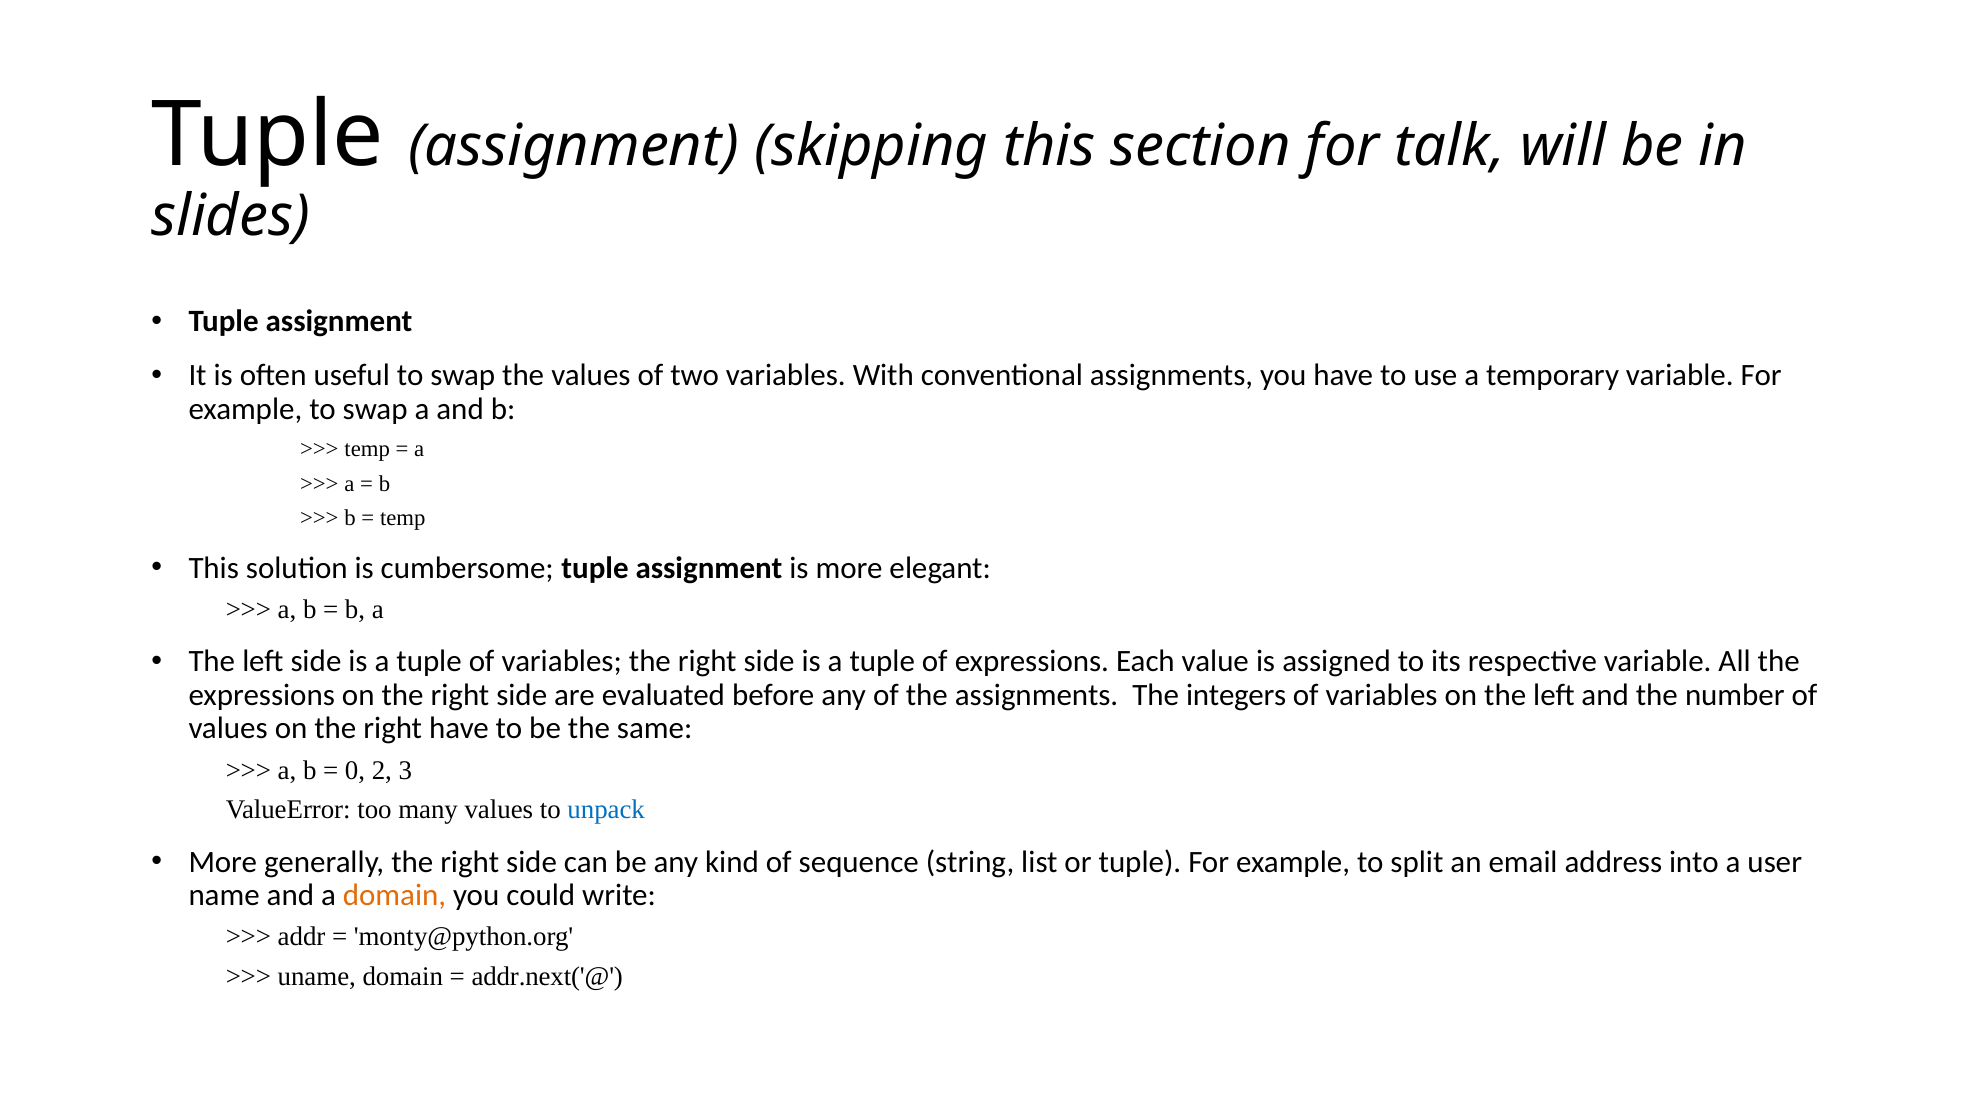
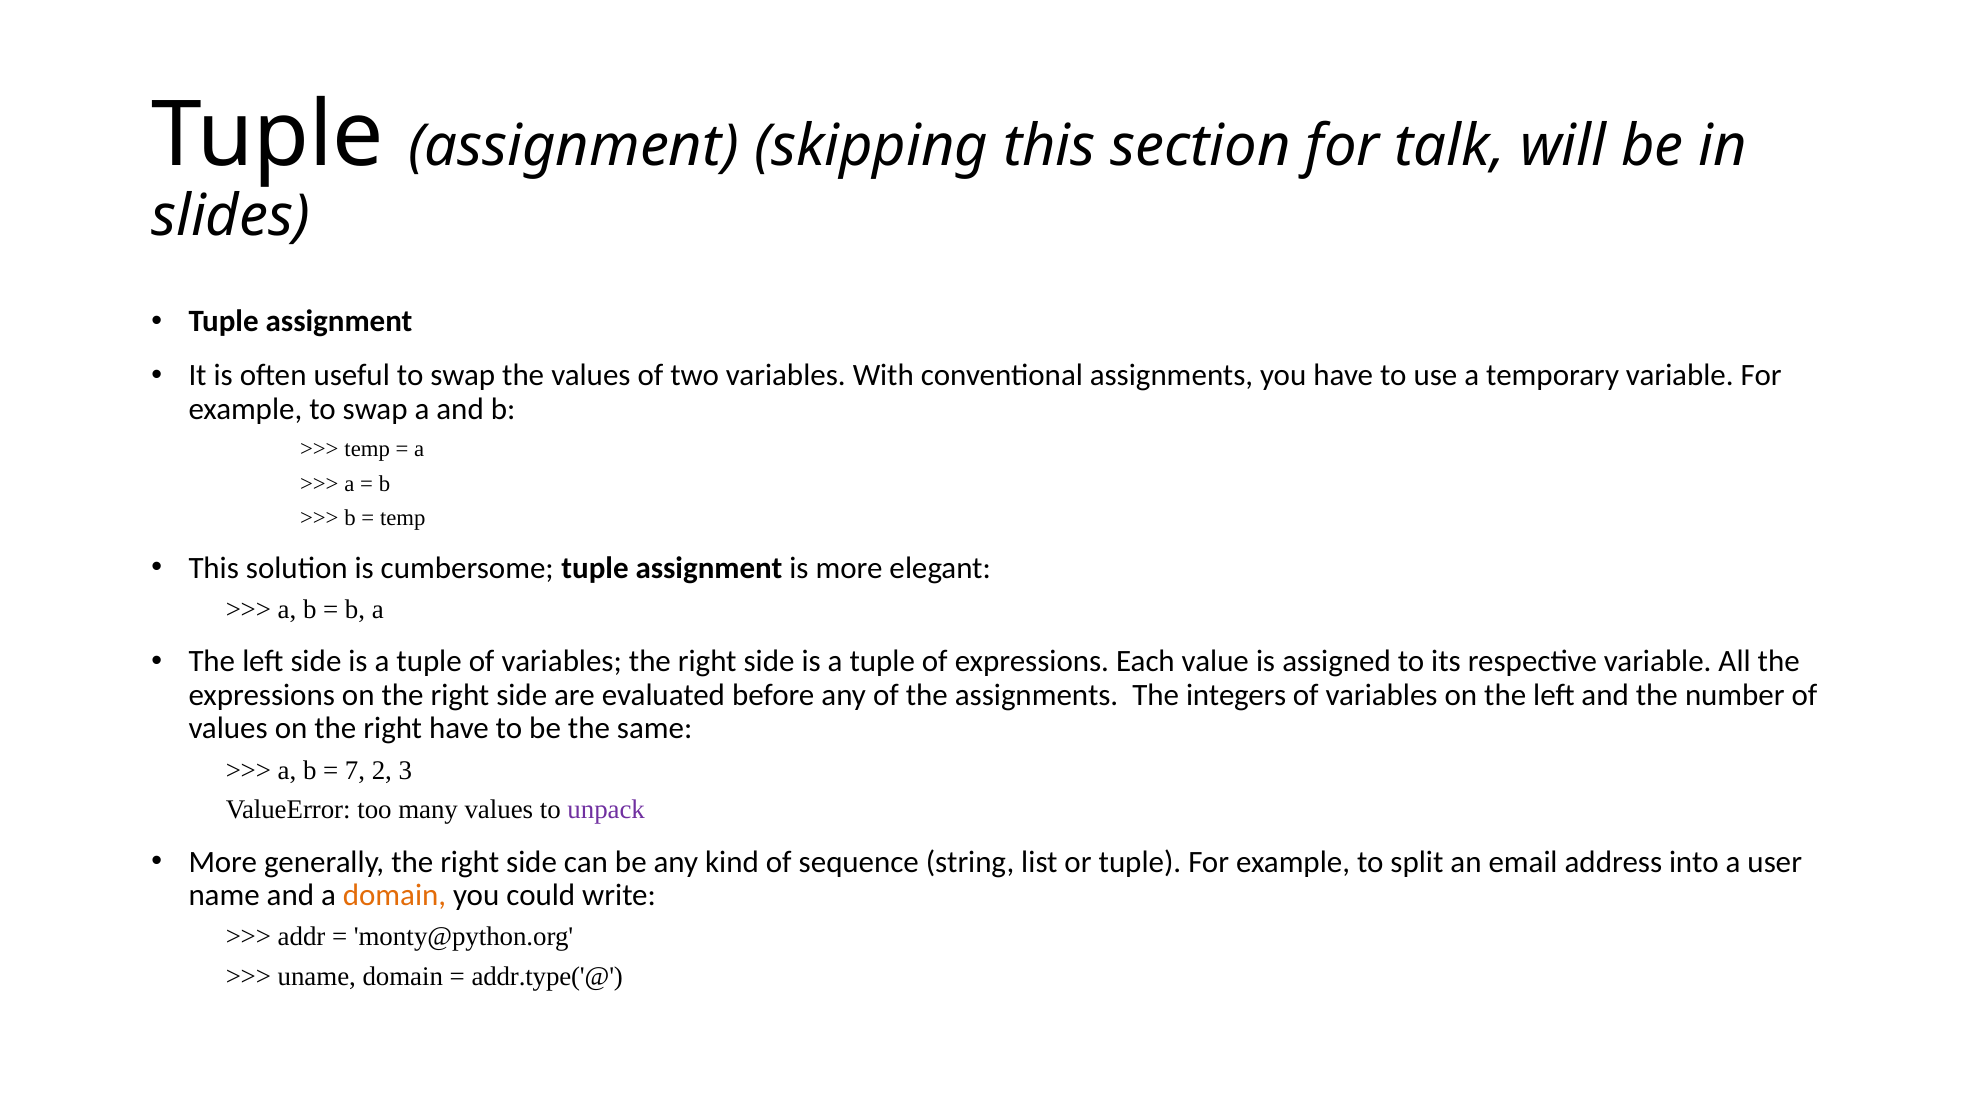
0: 0 -> 7
unpack colour: blue -> purple
addr.next('@: addr.next('@ -> addr.type('@
